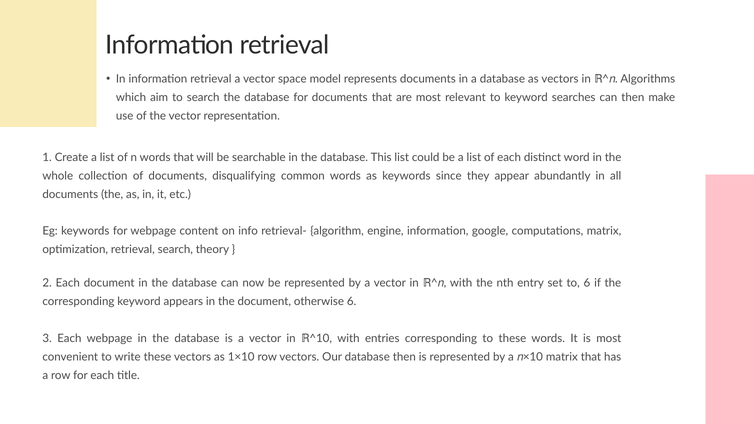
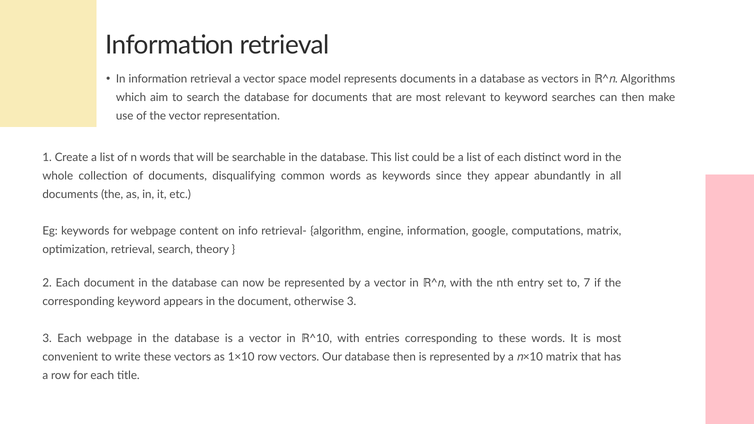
to 6: 6 -> 7
otherwise 6: 6 -> 3
